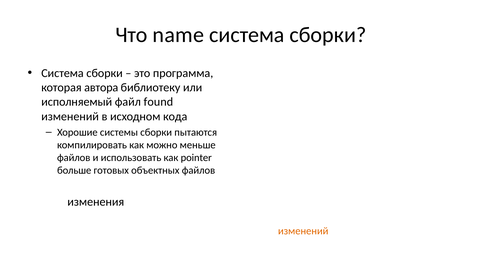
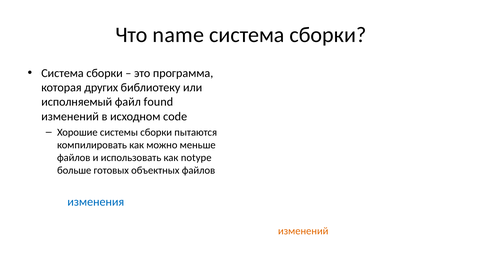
автора: автора -> других
исходном кода: кода -> code
pointer: pointer -> notype
изменения colour: black -> blue
